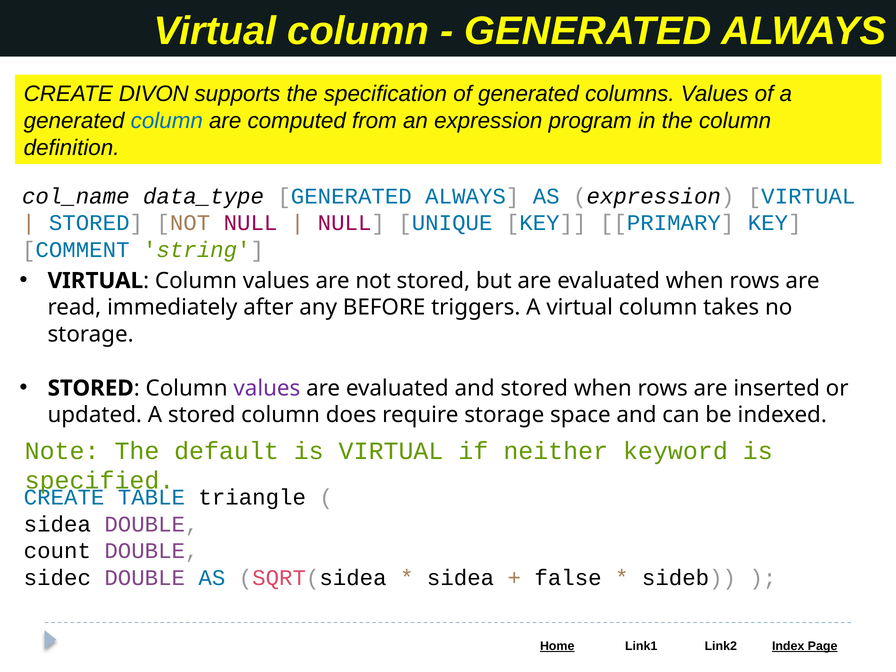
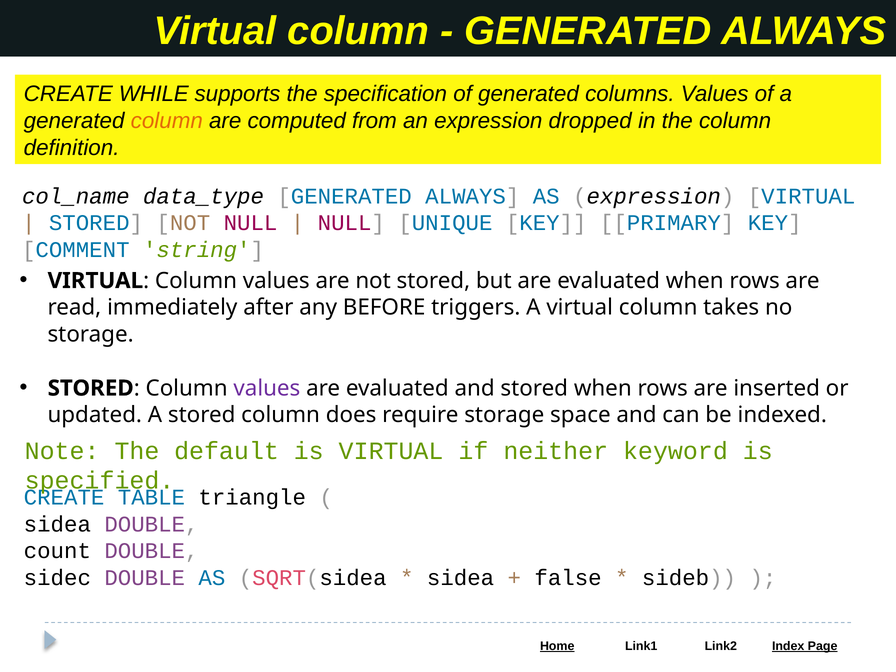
DIVON: DIVON -> WHILE
column at (167, 121) colour: blue -> orange
program: program -> dropped
